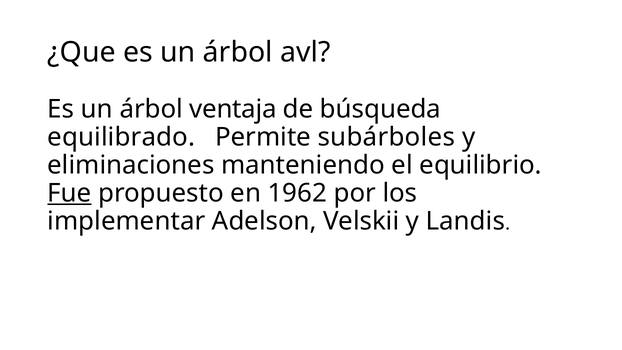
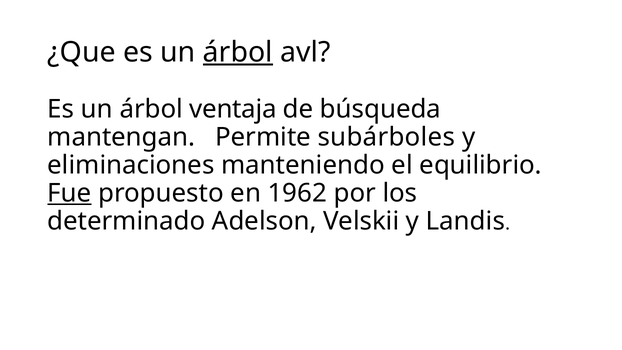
árbol at (238, 52) underline: none -> present
equilibrado: equilibrado -> mantengan
implementar: implementar -> determinado
